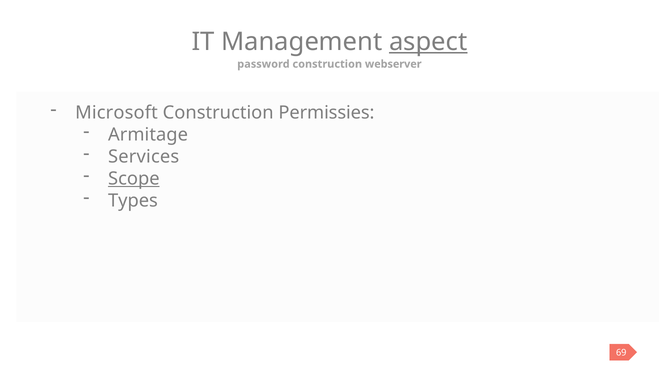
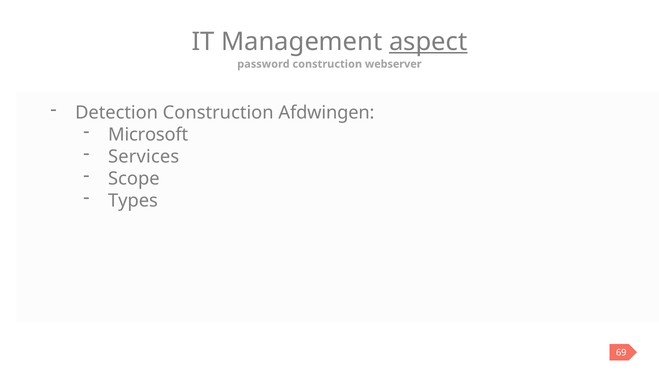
Microsoft: Microsoft -> Detection
Permissies: Permissies -> Afdwingen
Armitage: Armitage -> Microsoft
Scope underline: present -> none
